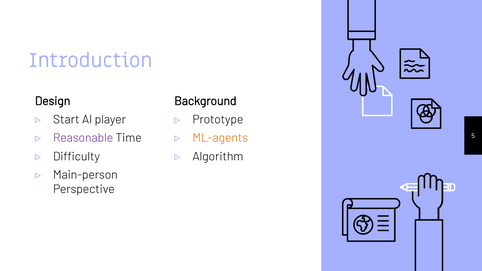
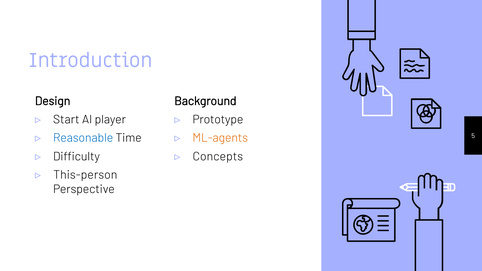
Reasonable colour: purple -> blue
Algorithm: Algorithm -> Concepts
Main-person: Main-person -> This-person
